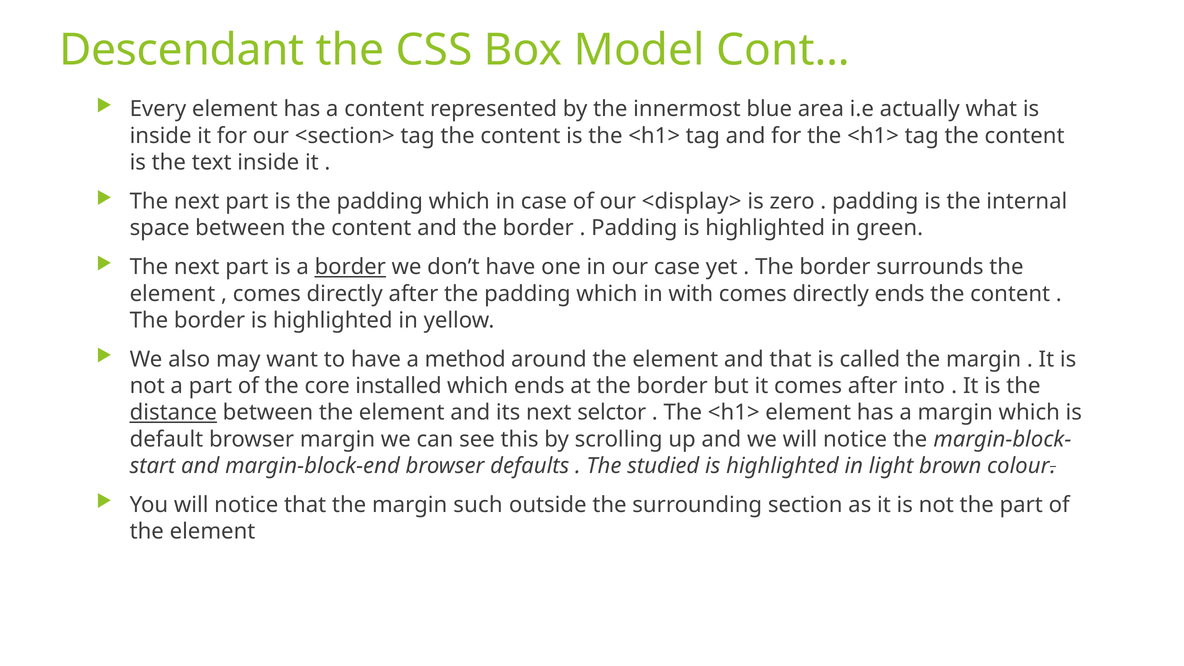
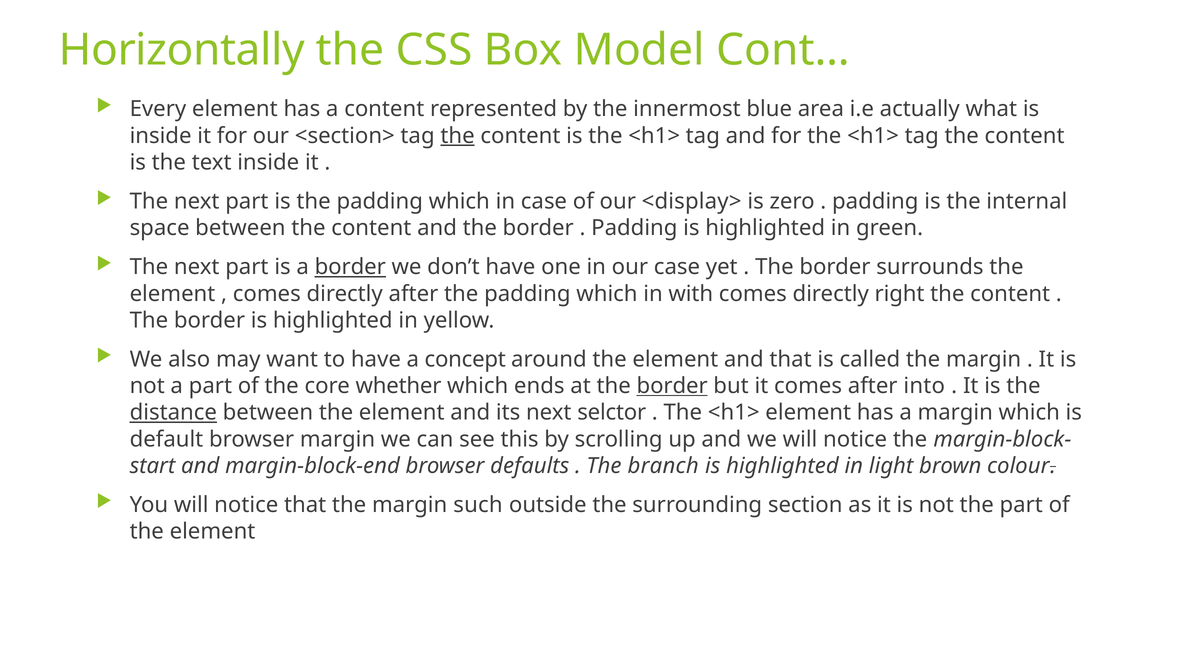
Descendant: Descendant -> Horizontally
the at (458, 136) underline: none -> present
directly ends: ends -> right
method: method -> concept
installed: installed -> whether
border at (672, 386) underline: none -> present
studied: studied -> branch
